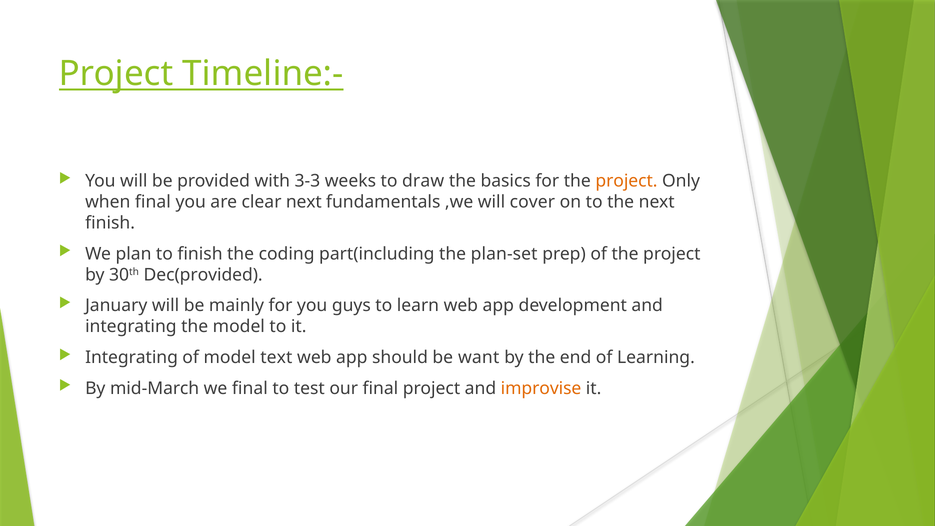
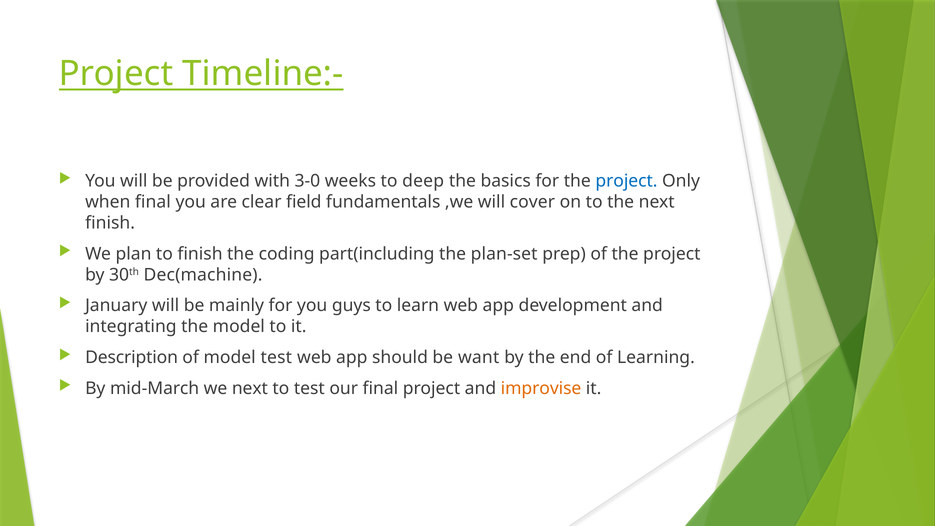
3-3: 3-3 -> 3-0
draw: draw -> deep
project at (626, 181) colour: orange -> blue
clear next: next -> field
Dec(provided: Dec(provided -> Dec(machine
Integrating at (132, 357): Integrating -> Description
model text: text -> test
we final: final -> next
